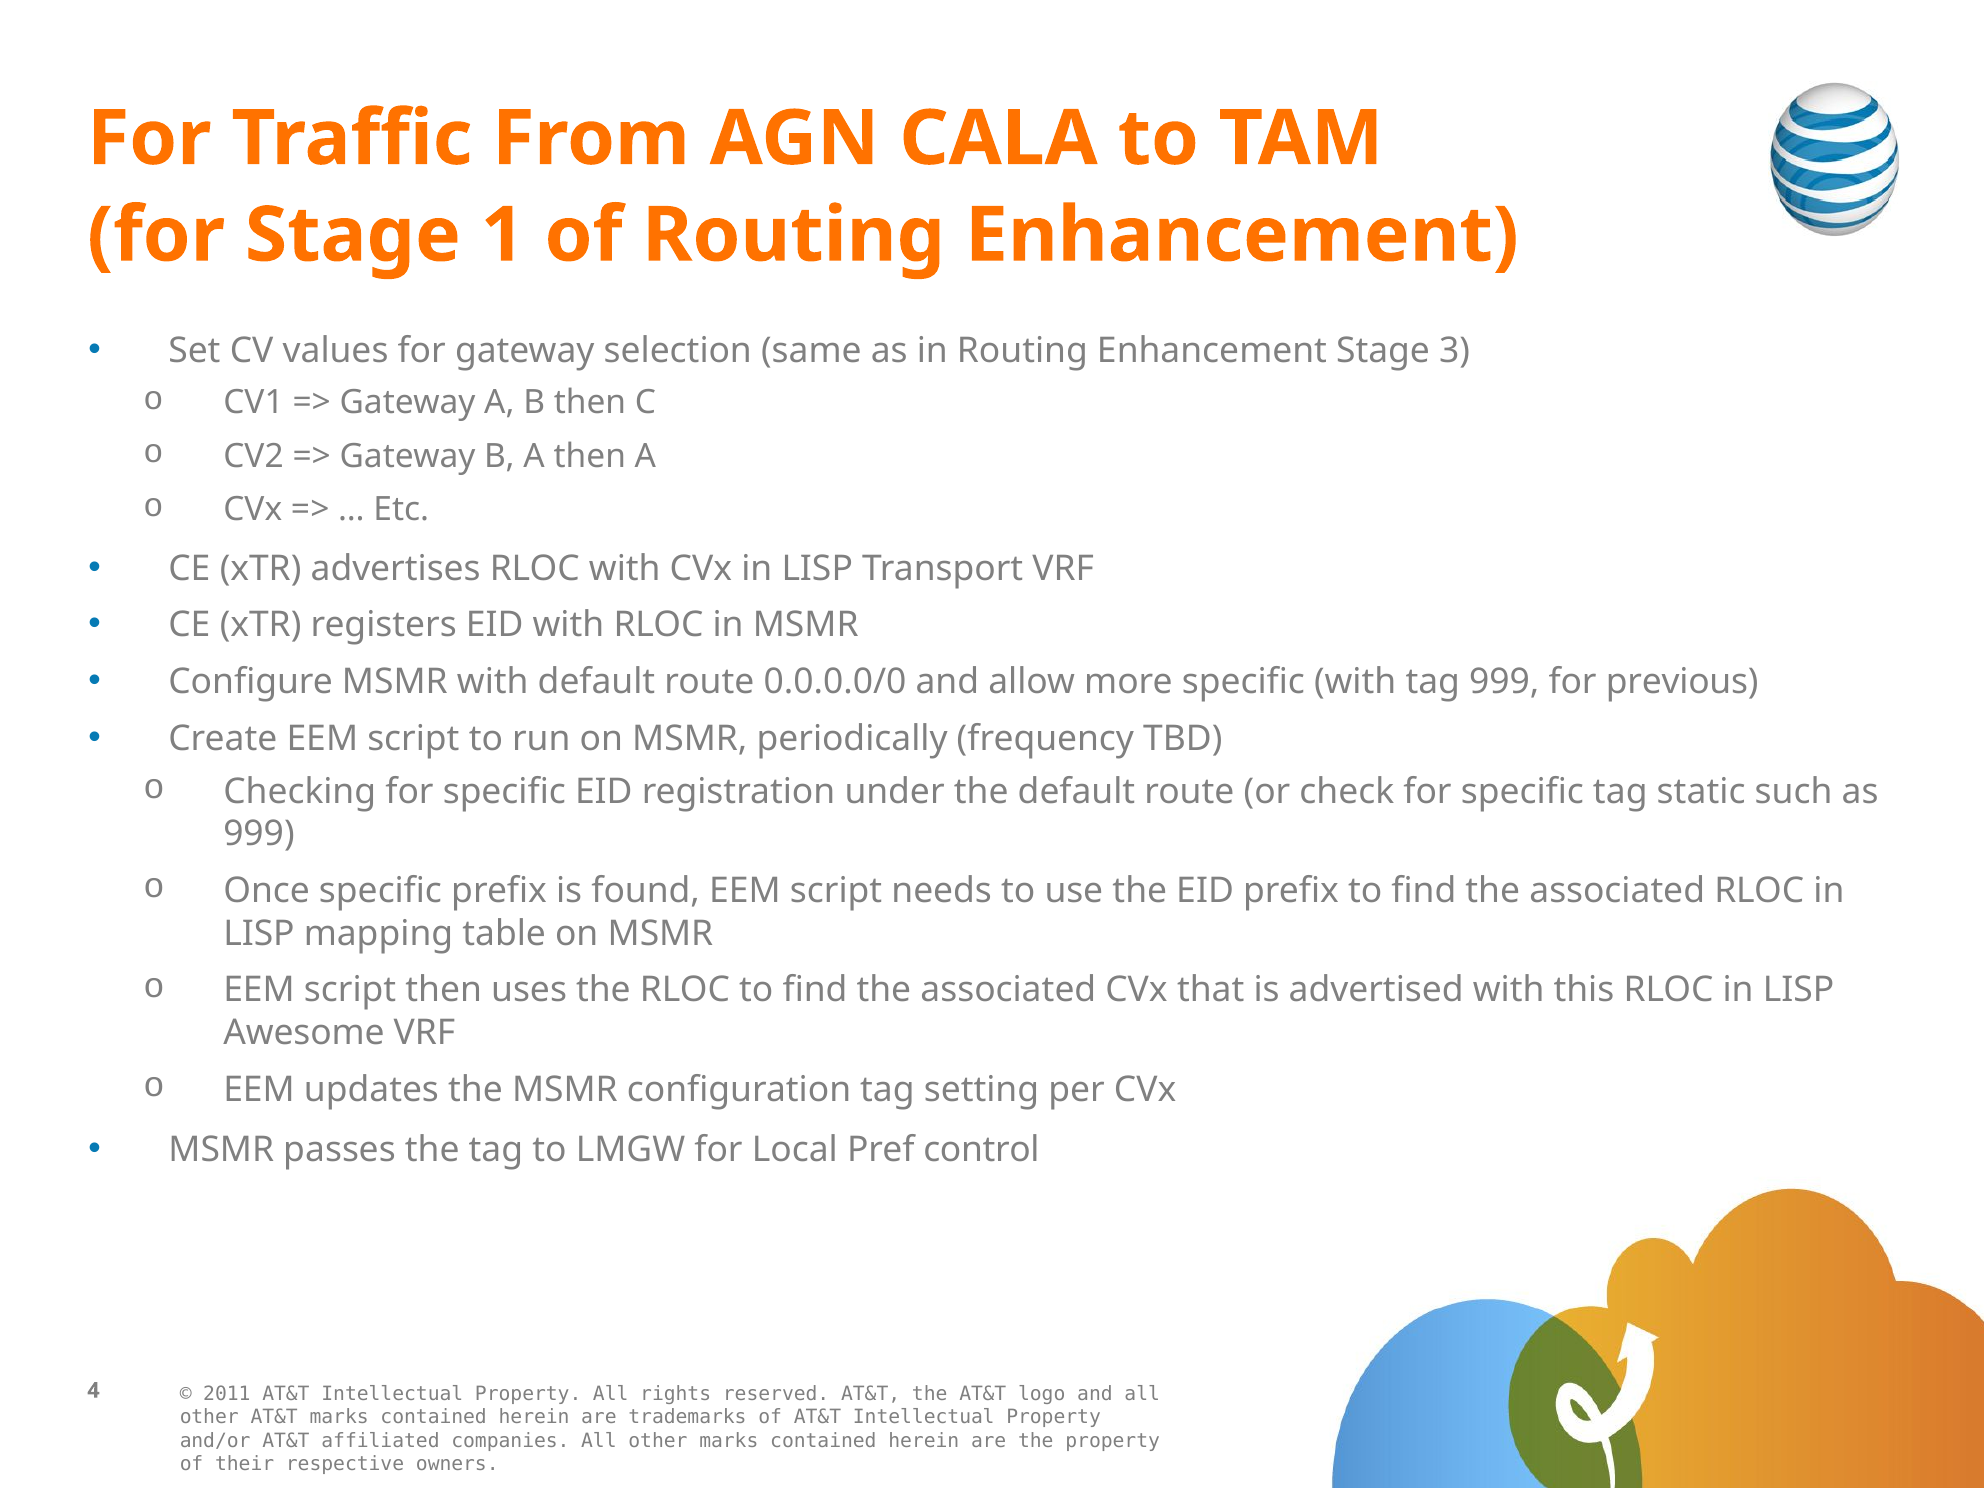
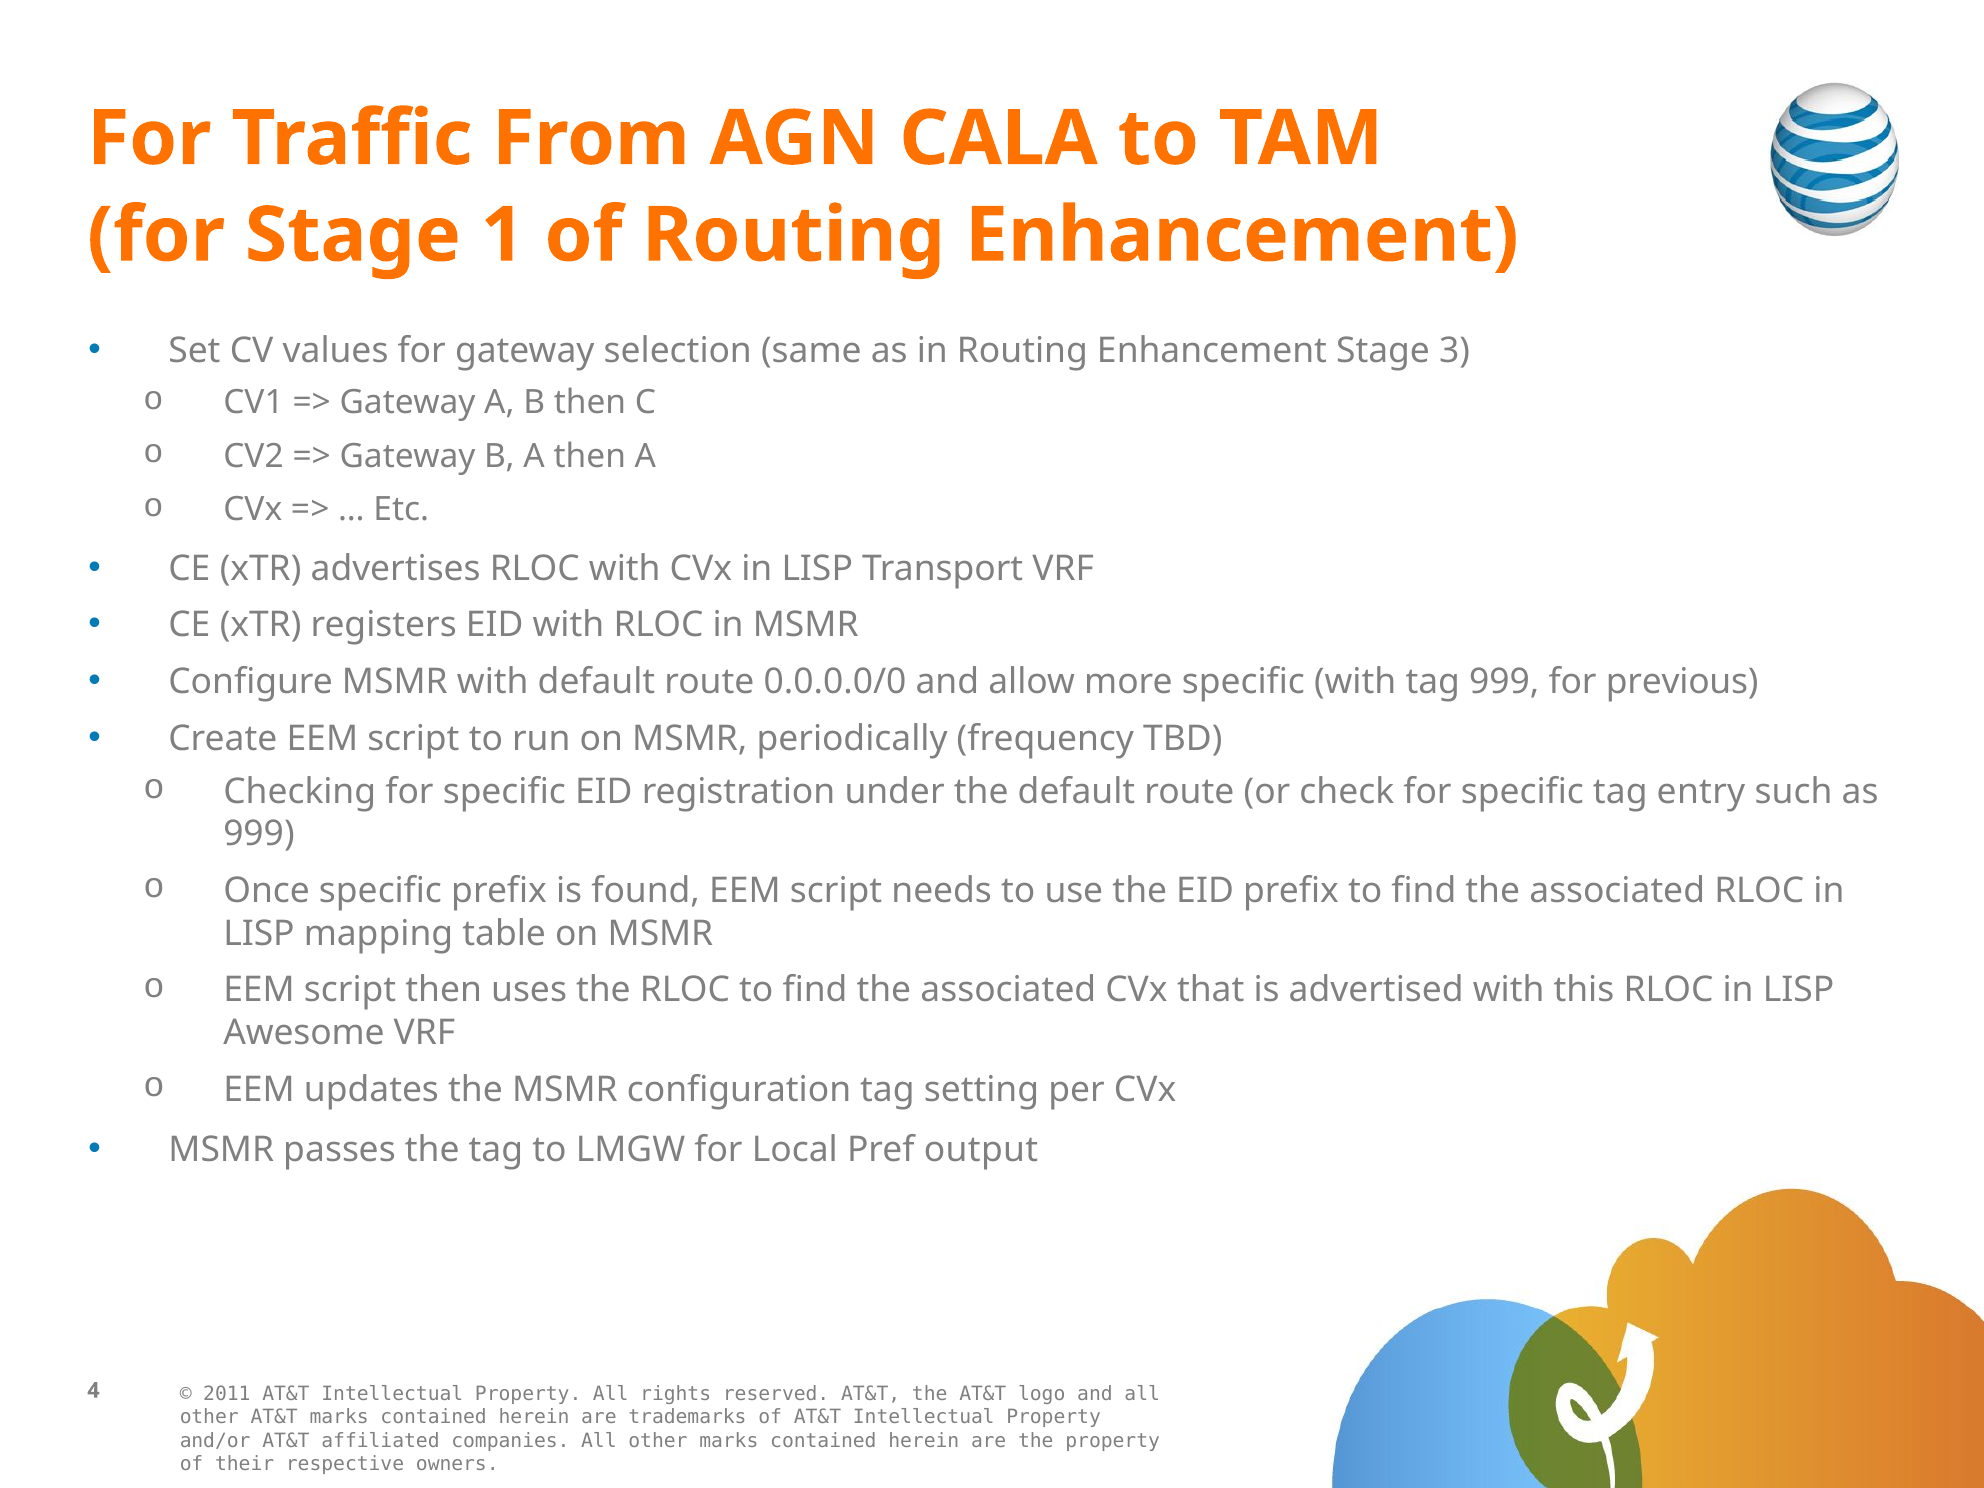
static: static -> entry
control: control -> output
